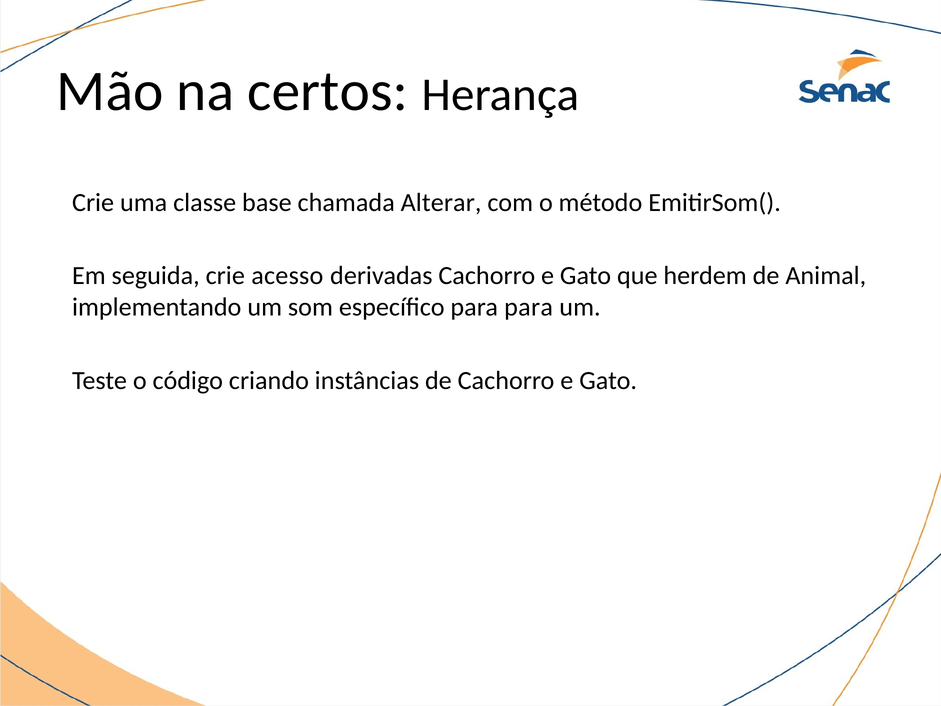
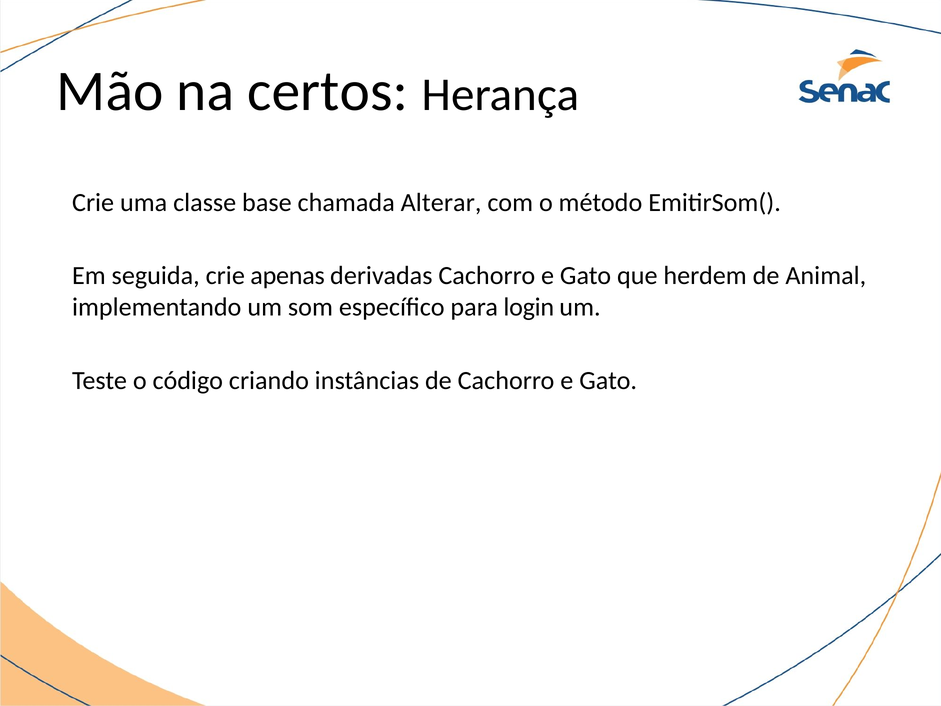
acesso: acesso -> apenas
para para: para -> login
